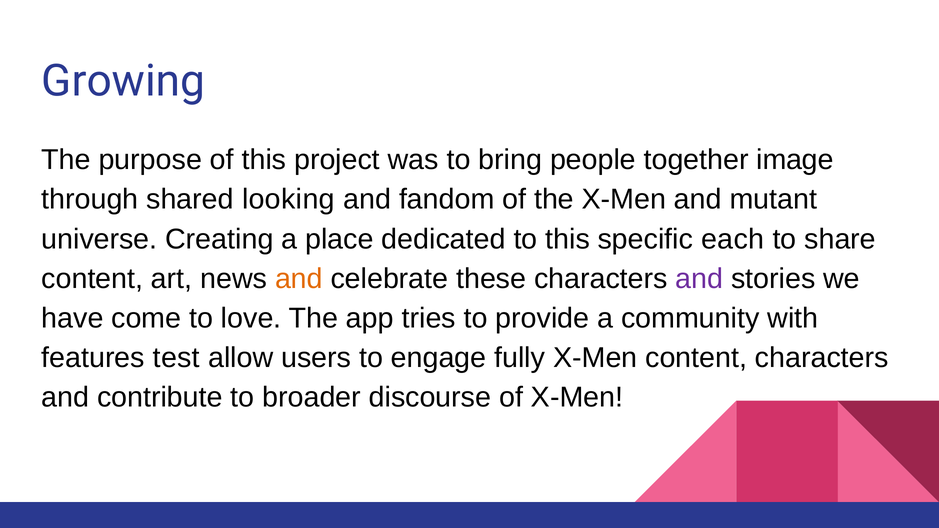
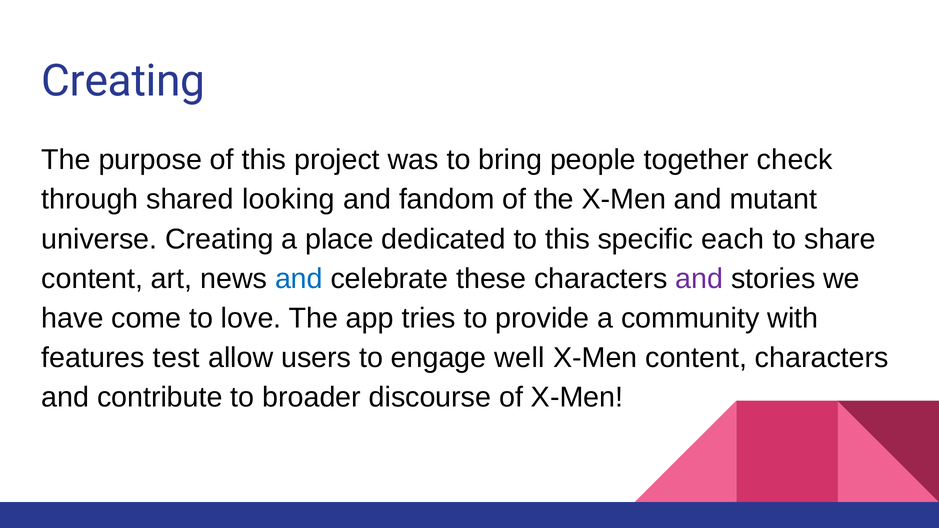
Growing at (123, 81): Growing -> Creating
image: image -> check
and at (299, 279) colour: orange -> blue
fully: fully -> well
